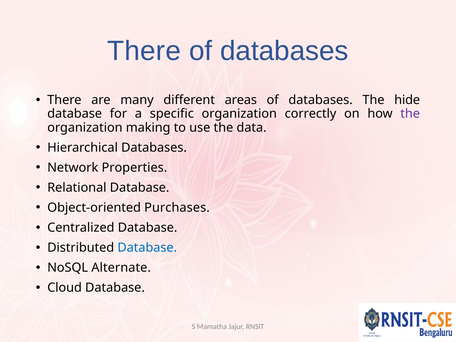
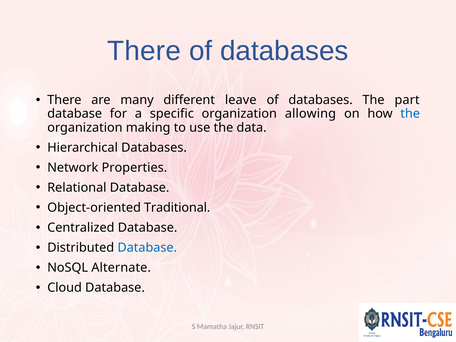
areas: areas -> leave
hide: hide -> part
correctly: correctly -> allowing
the at (410, 114) colour: purple -> blue
Purchases: Purchases -> Traditional
